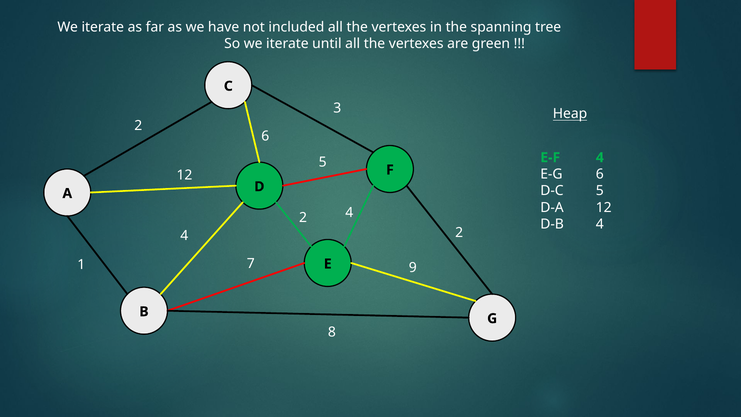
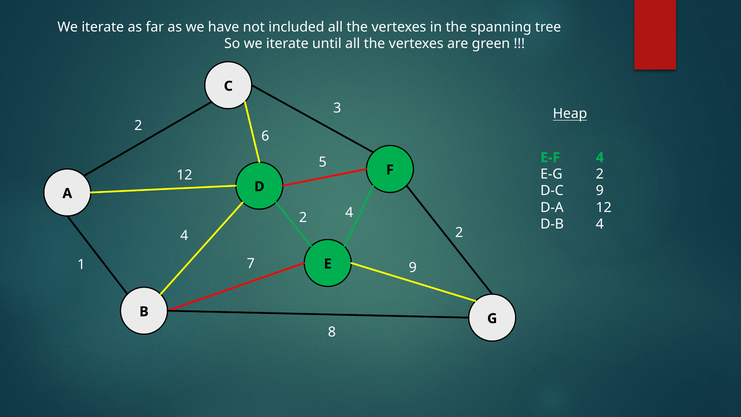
E-G 6: 6 -> 2
D-C 5: 5 -> 9
